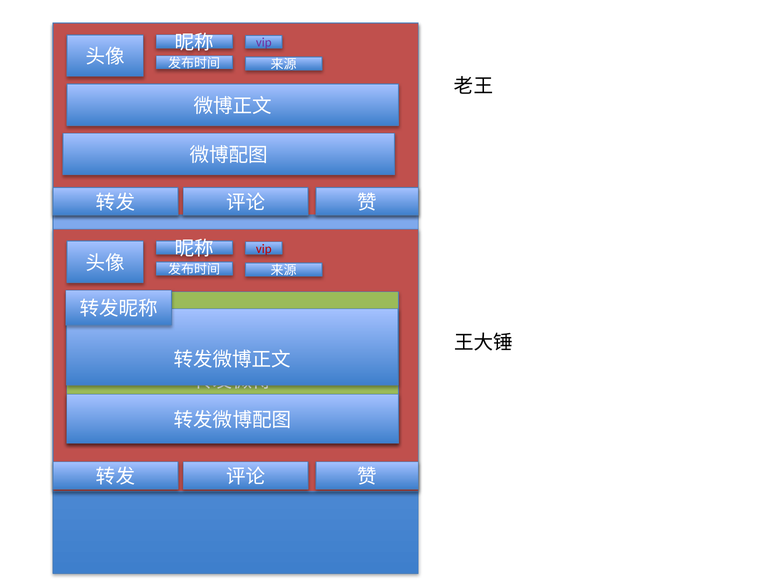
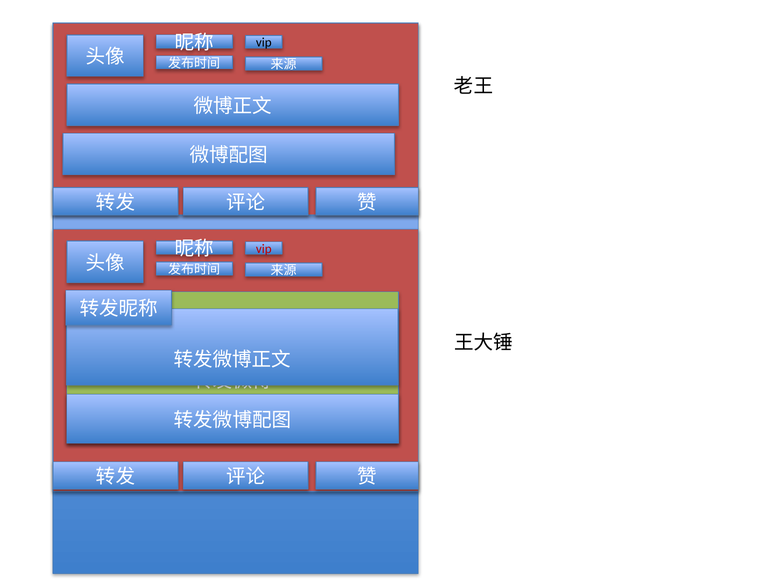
vip at (264, 43) colour: purple -> black
